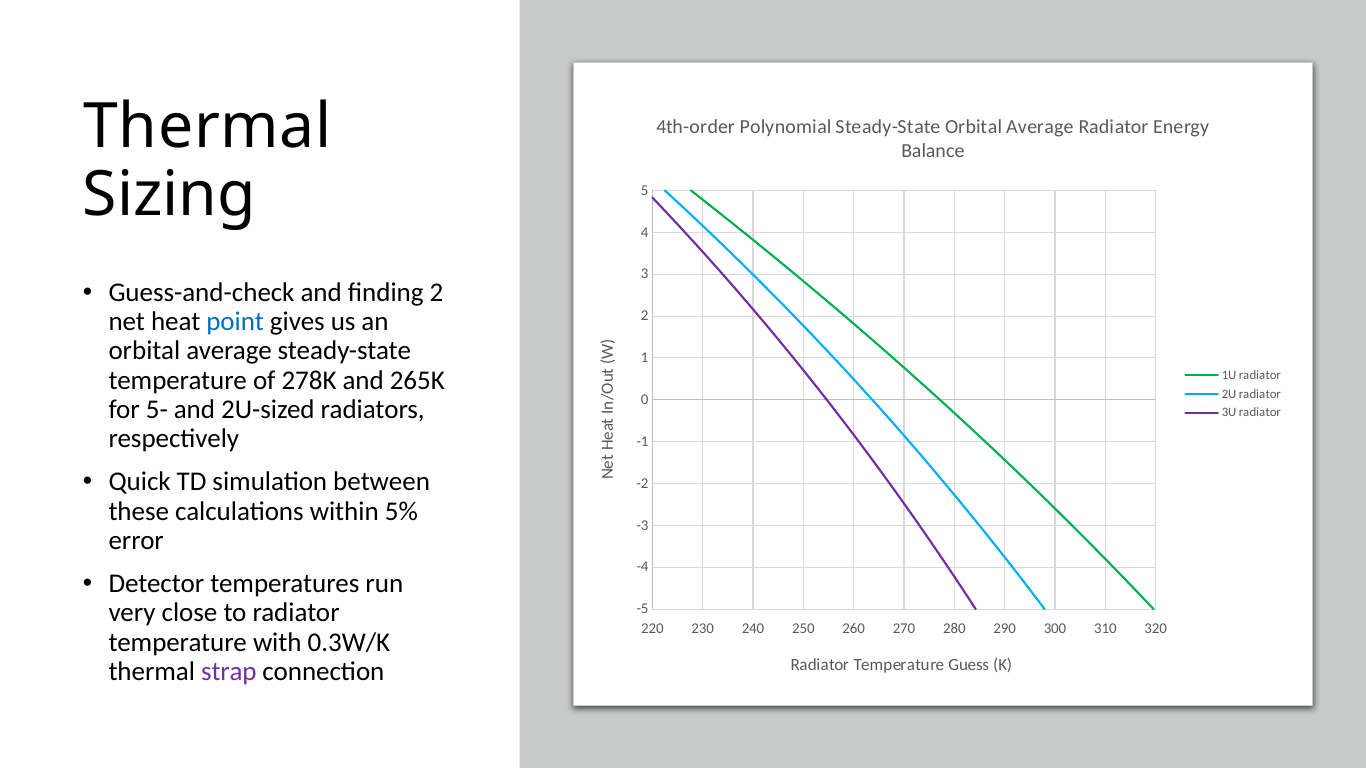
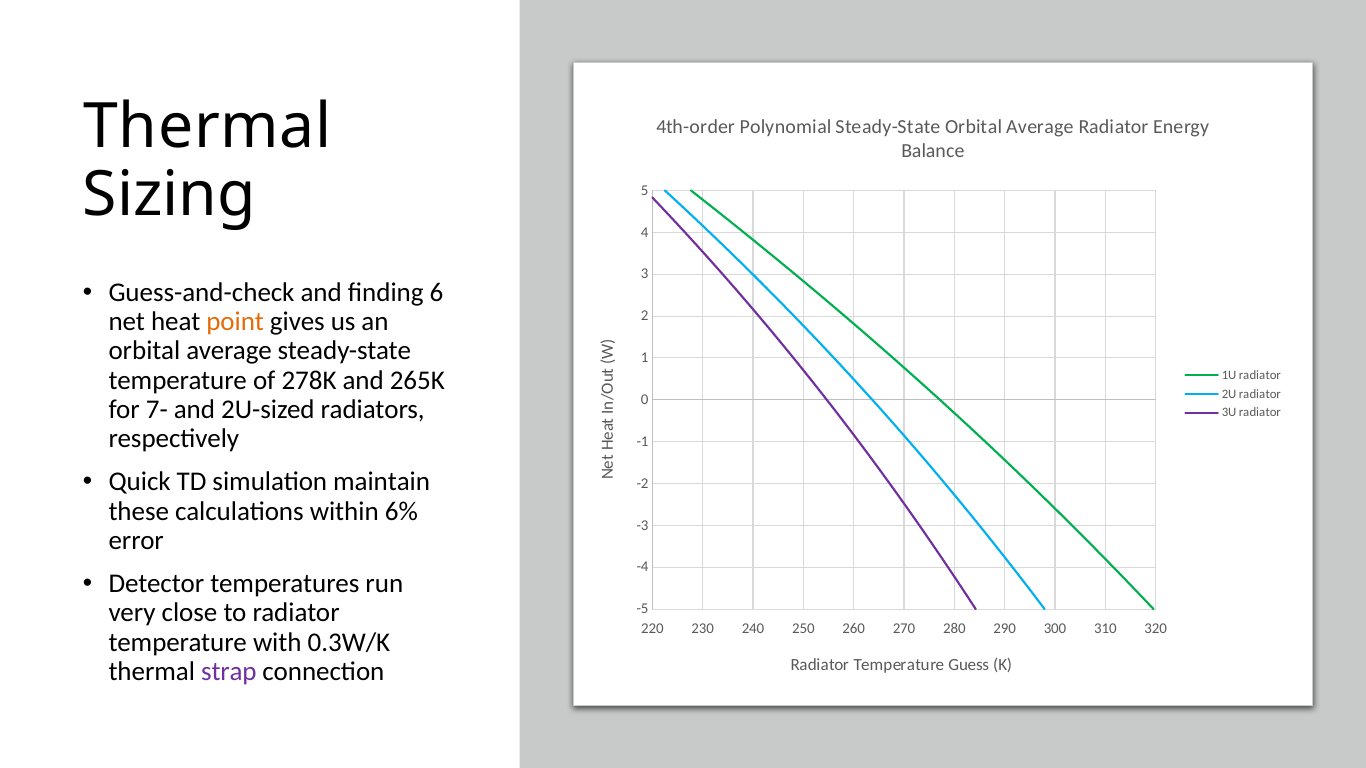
finding 2: 2 -> 6
point colour: blue -> orange
5-: 5- -> 7-
between: between -> maintain
5%: 5% -> 6%
